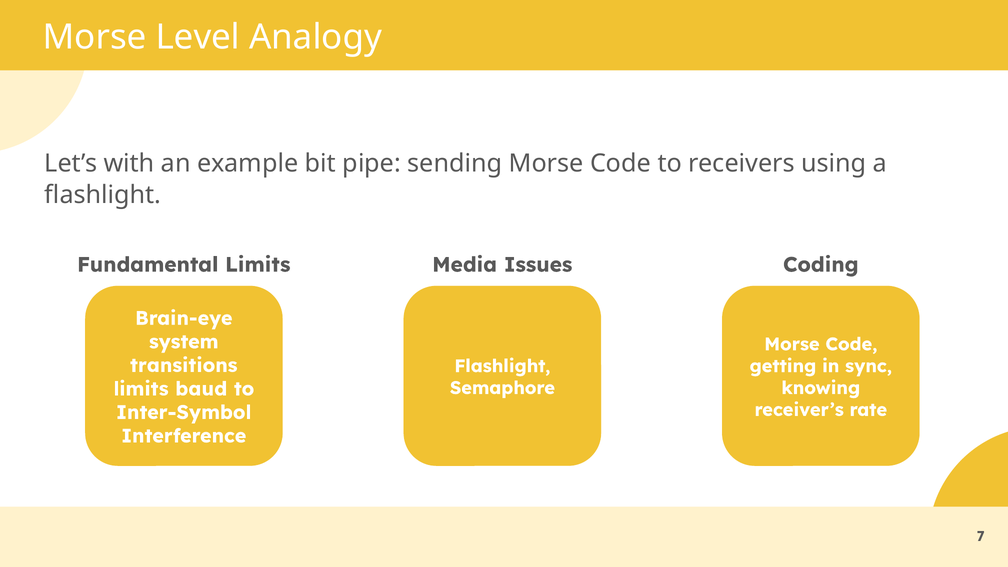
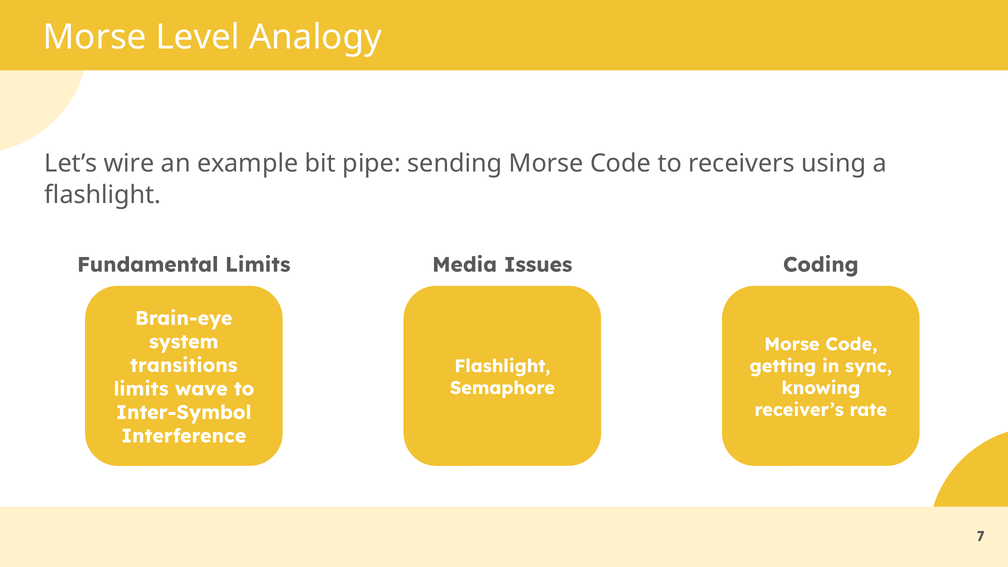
with: with -> wire
baud: baud -> wave
